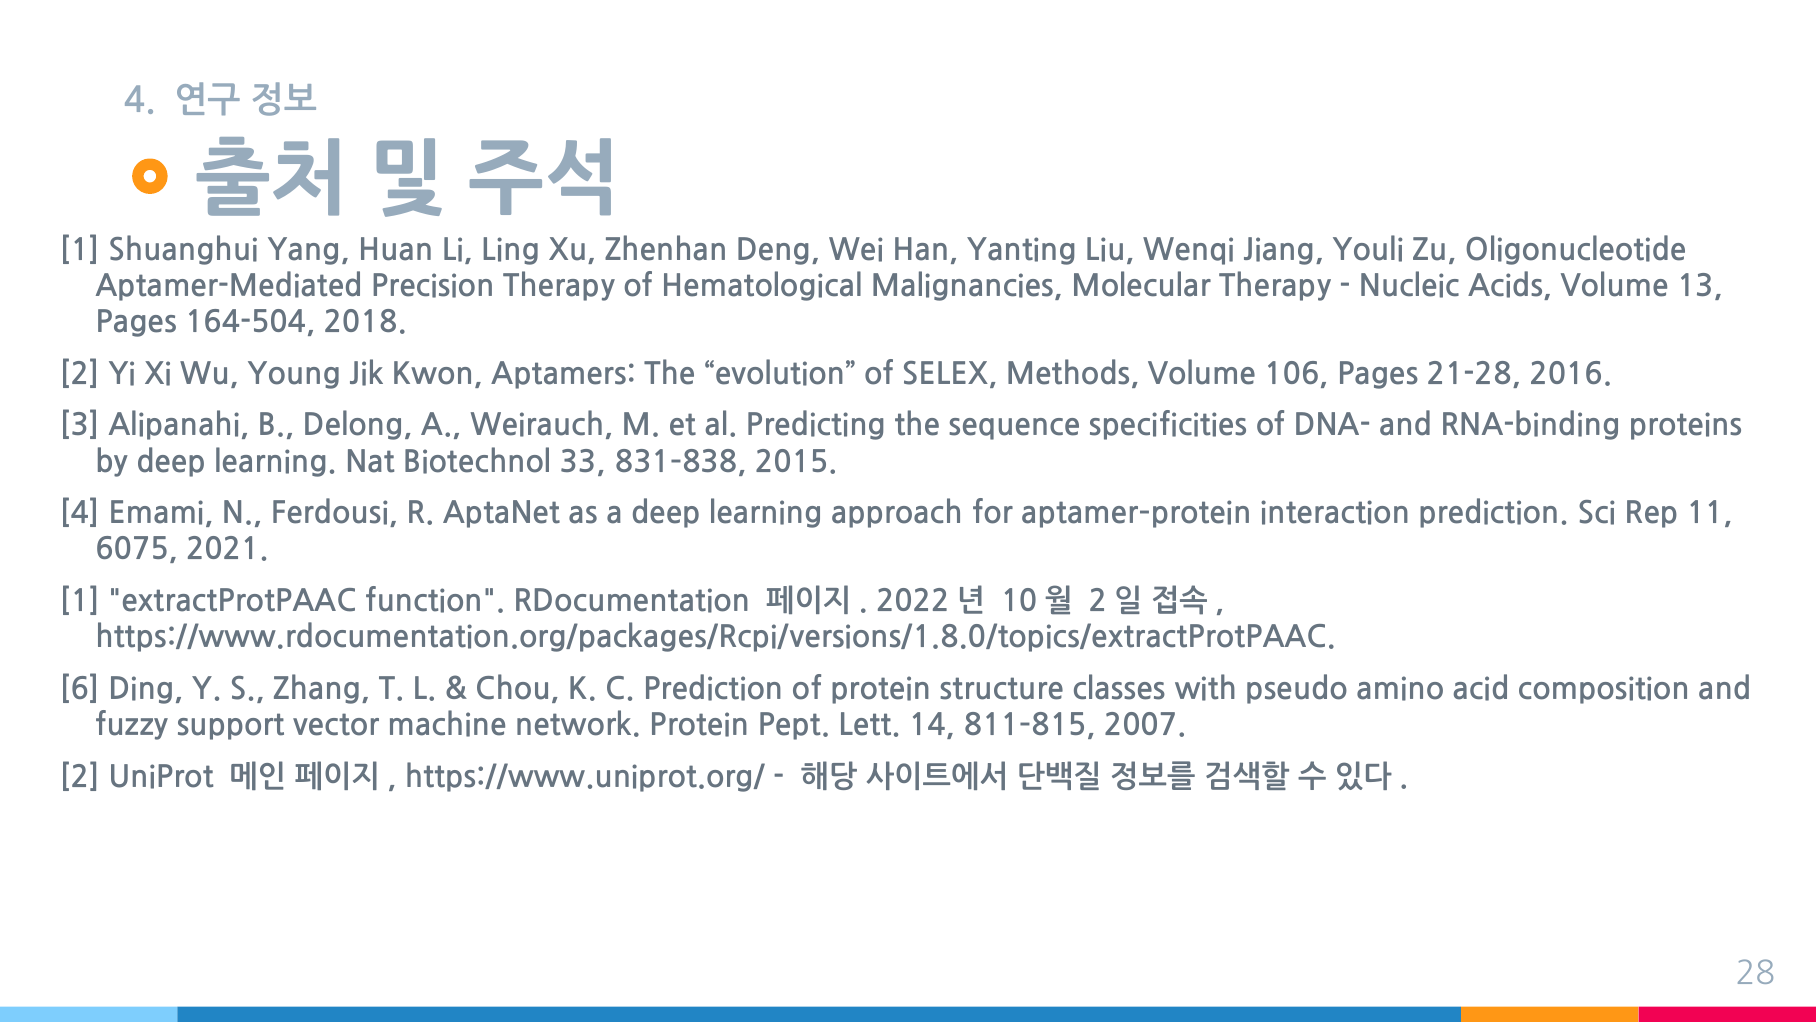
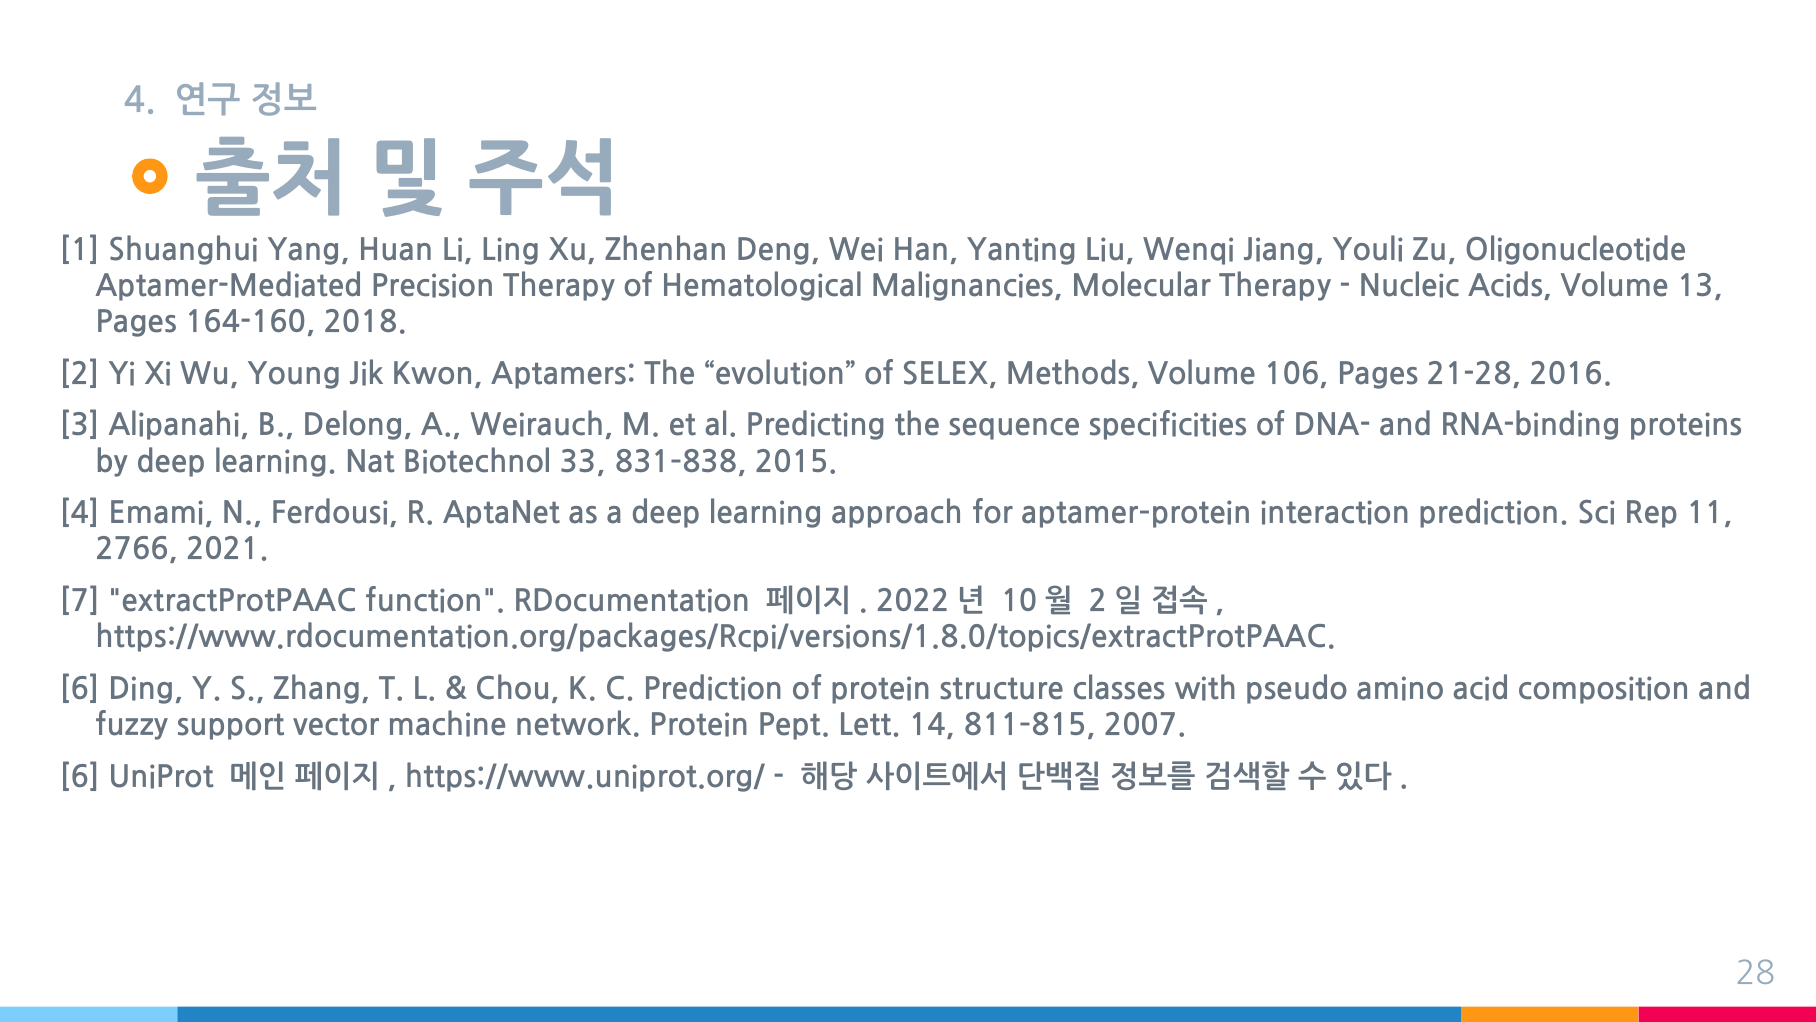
164-504: 164-504 -> 164-160
6075: 6075 -> 2766
1 at (80, 601): 1 -> 7
2 at (80, 777): 2 -> 6
